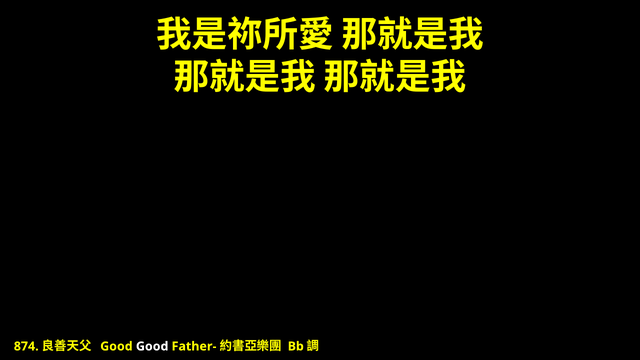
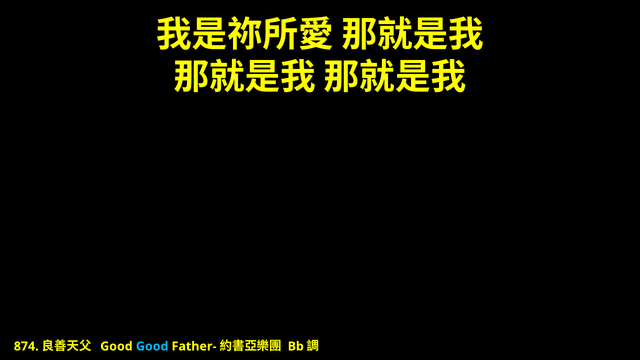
Good at (152, 346) colour: white -> light blue
